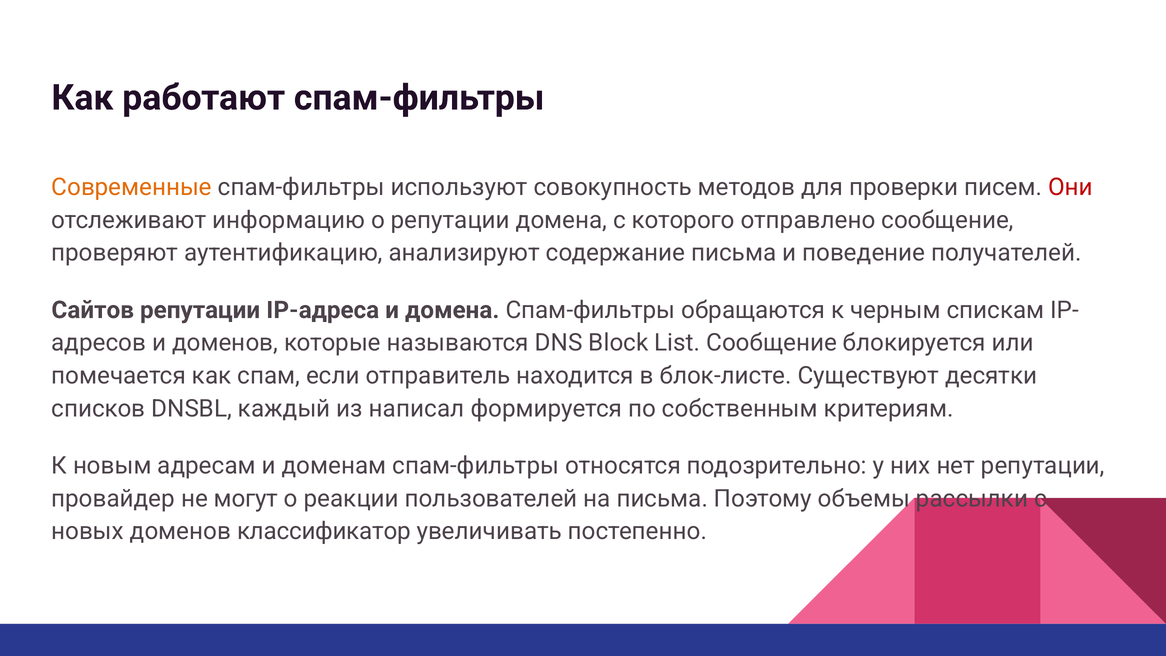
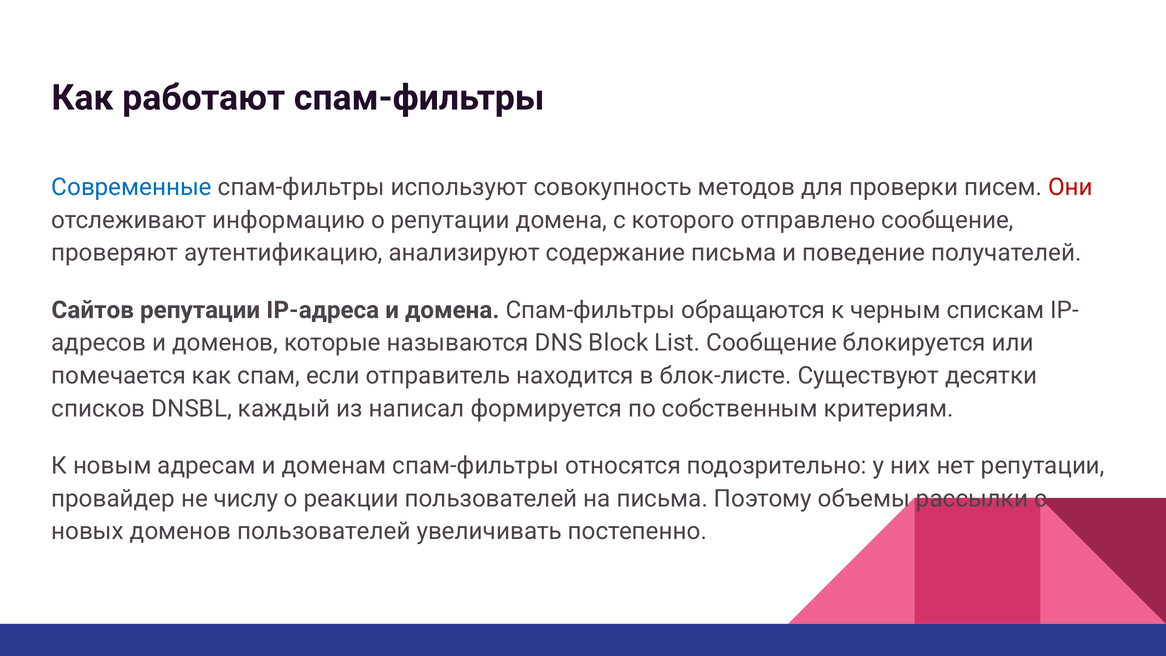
Современные colour: orange -> blue
могут: могут -> числу
доменов классификатор: классификатор -> пользователей
